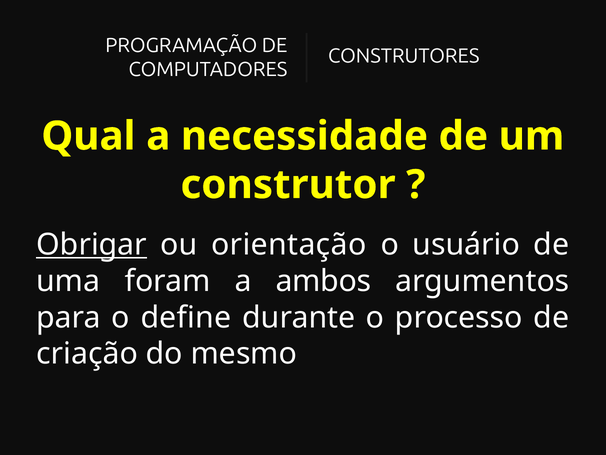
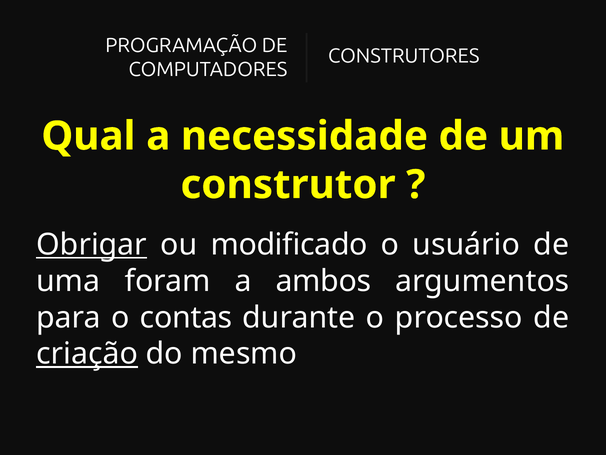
orientação: orientação -> modificado
define: define -> contas
criação underline: none -> present
